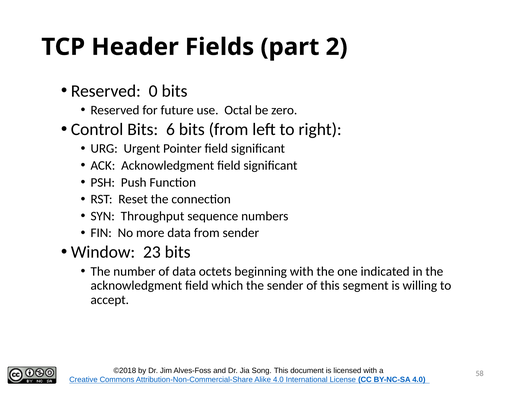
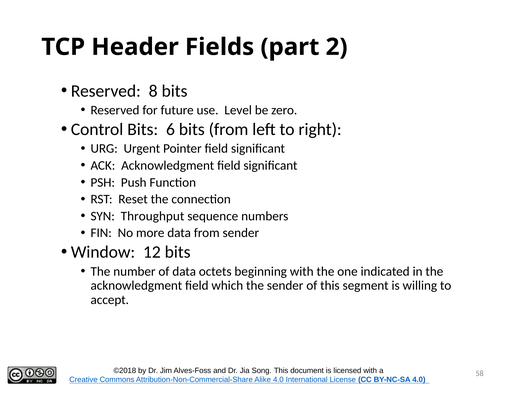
0: 0 -> 8
Octal: Octal -> Level
23: 23 -> 12
